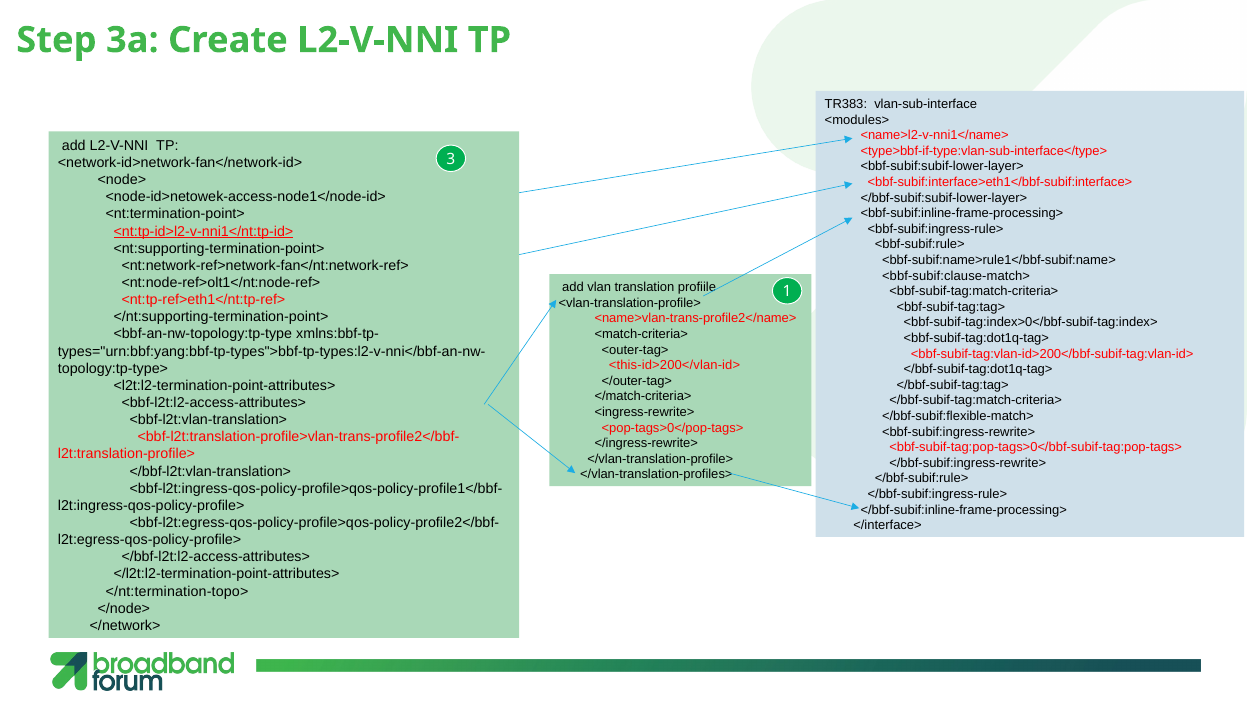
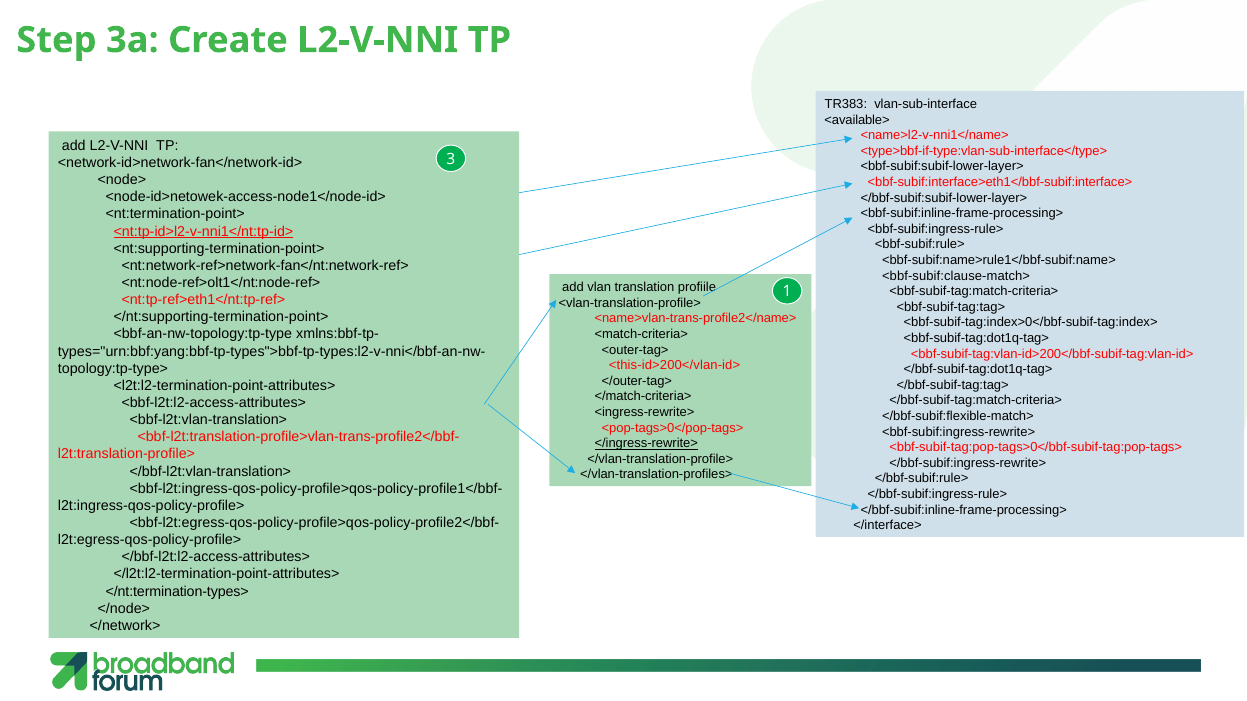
<modules>: <modules> -> <available>
</ingress-rewrite> underline: none -> present
</nt:termination-topo>: </nt:termination-topo> -> </nt:termination-types>
